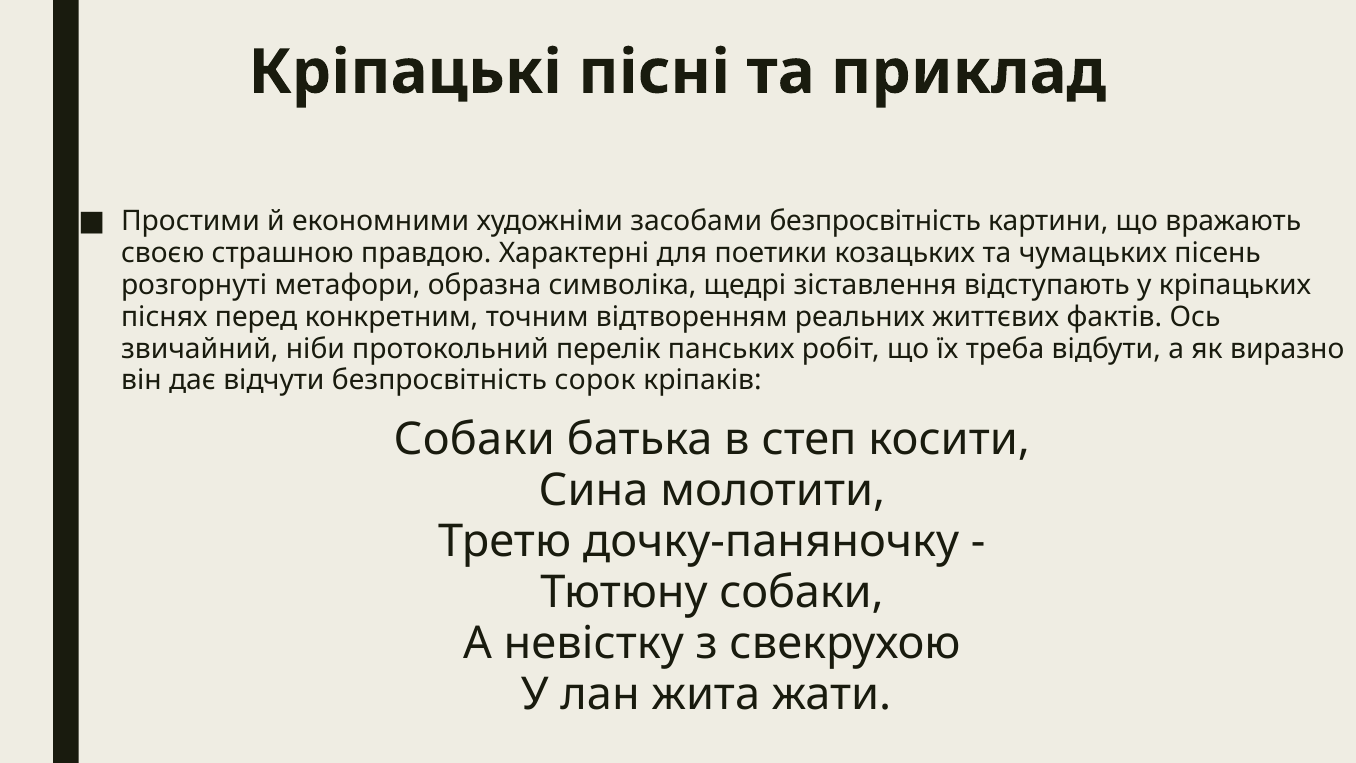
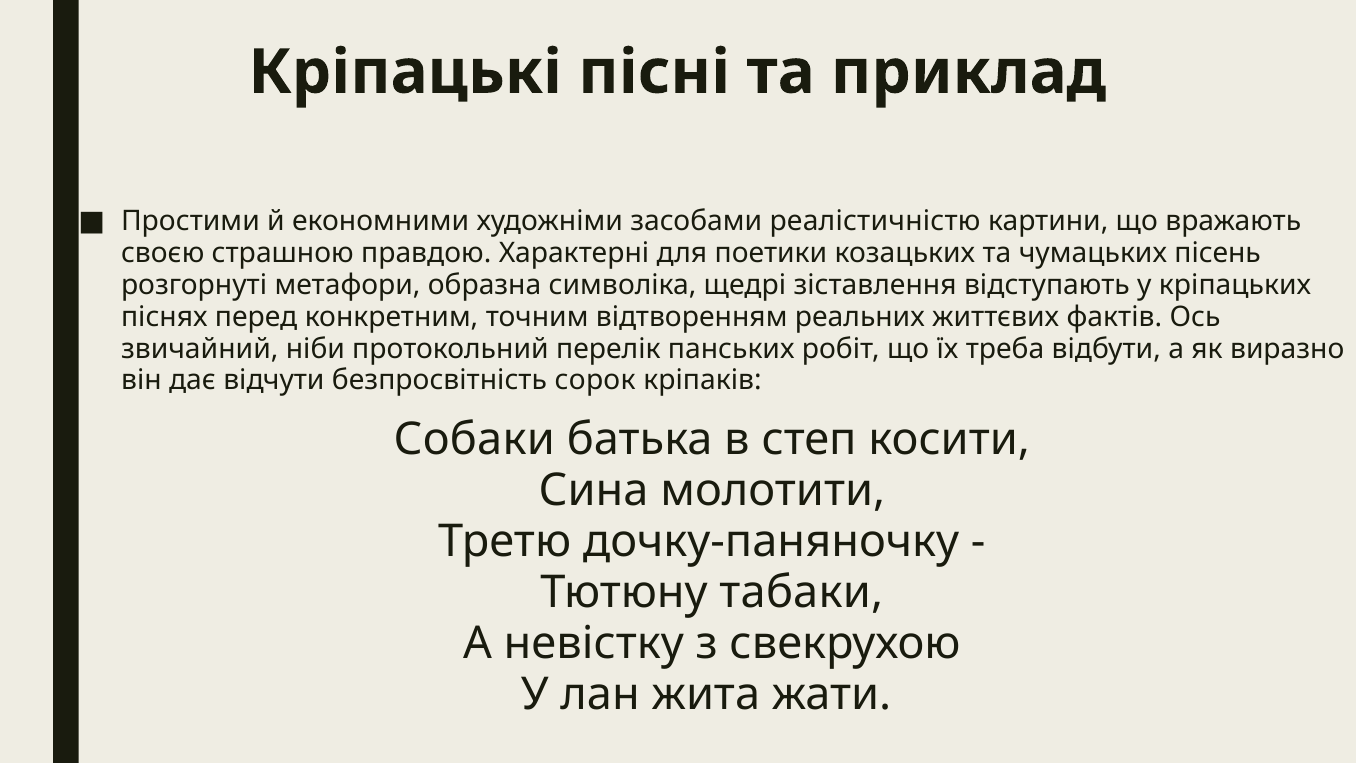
засобами безпросвітність: безпросвітність -> реалістичністю
Тютюну собаки: собаки -> табаки
